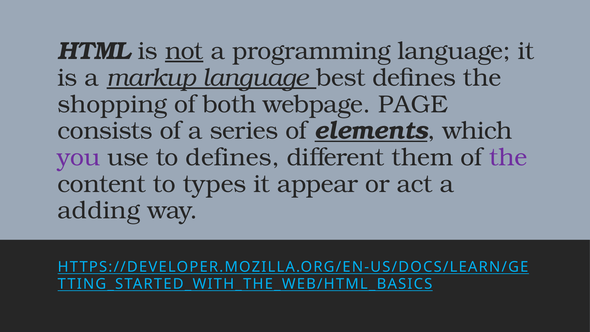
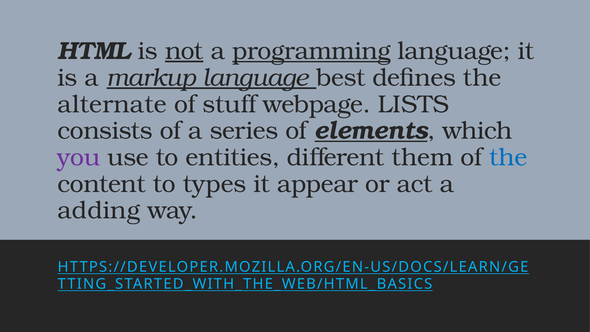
programming underline: none -> present
shopping: shopping -> alternate
both: both -> stuff
PAGE: PAGE -> LISTS
to defines: defines -> entities
the at (508, 157) colour: purple -> blue
